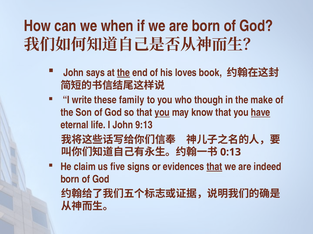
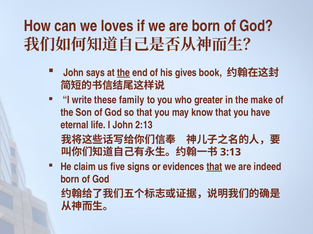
when: when -> loves
loves: loves -> gives
though: though -> greater
you at (162, 113) underline: present -> none
have underline: present -> none
9:13: 9:13 -> 2:13
0:13: 0:13 -> 3:13
